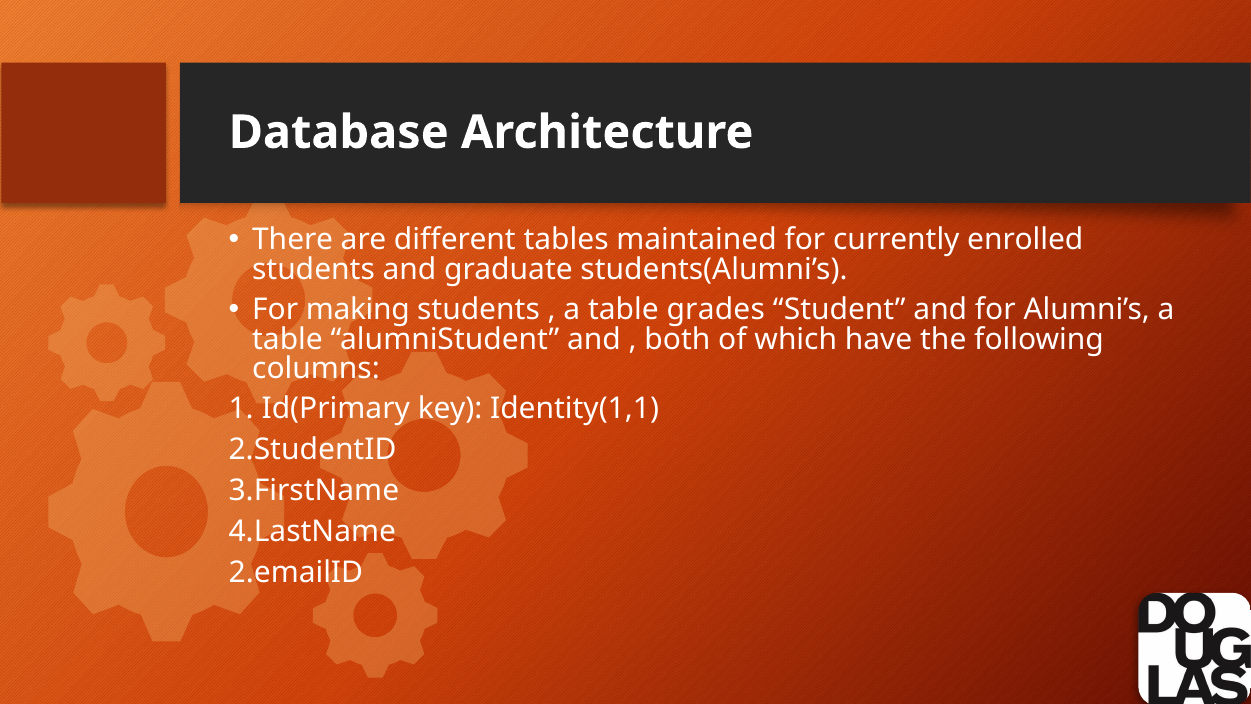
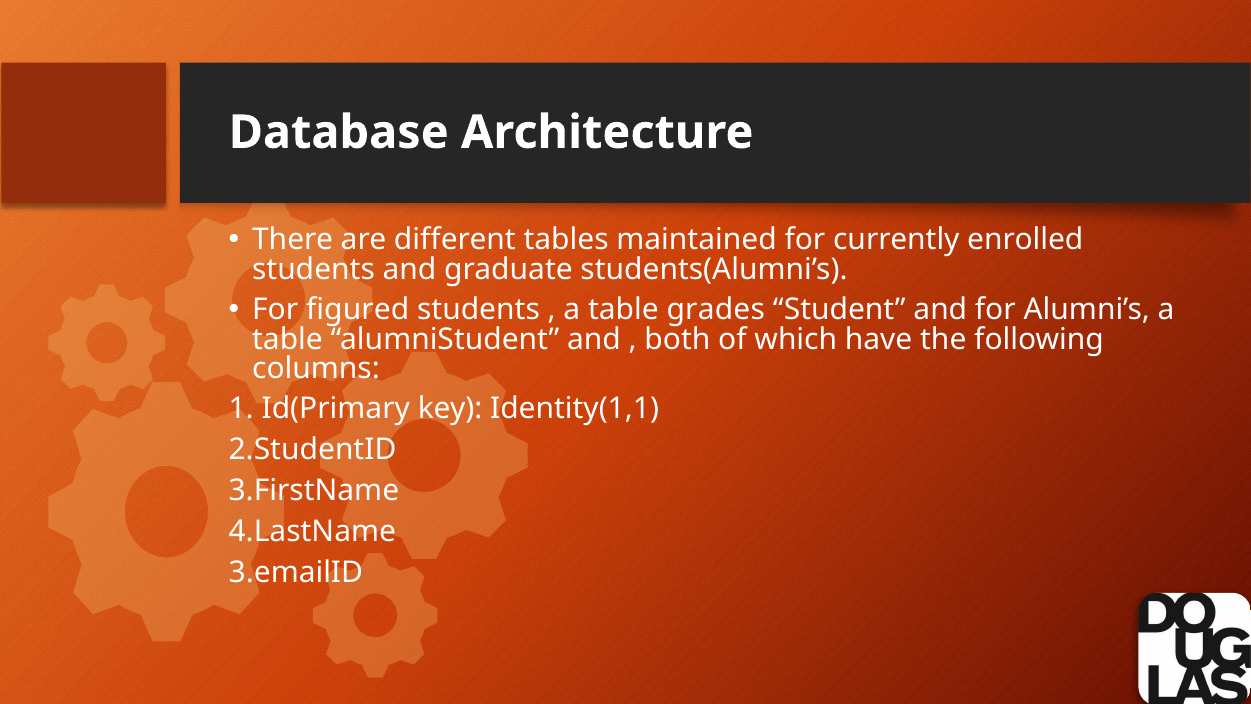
making: making -> figured
2.emailID: 2.emailID -> 3.emailID
